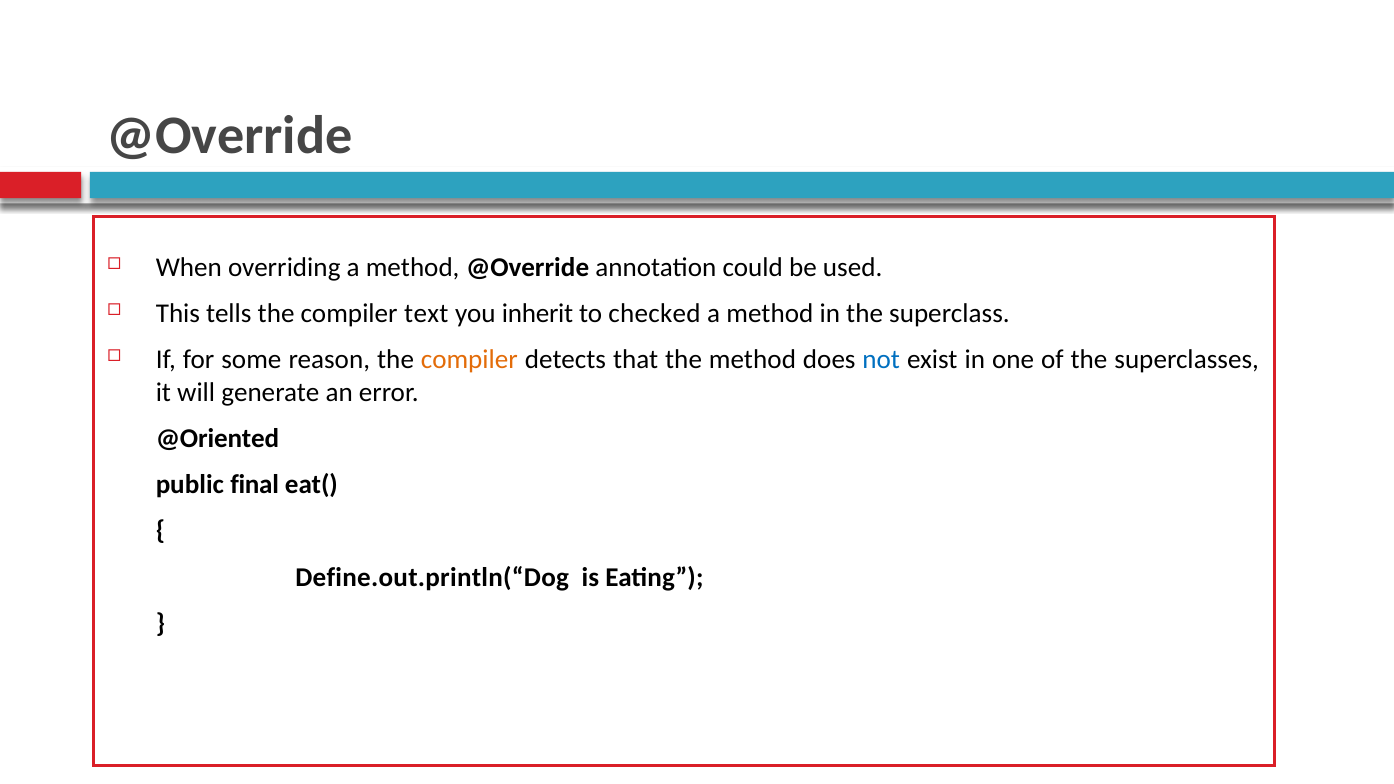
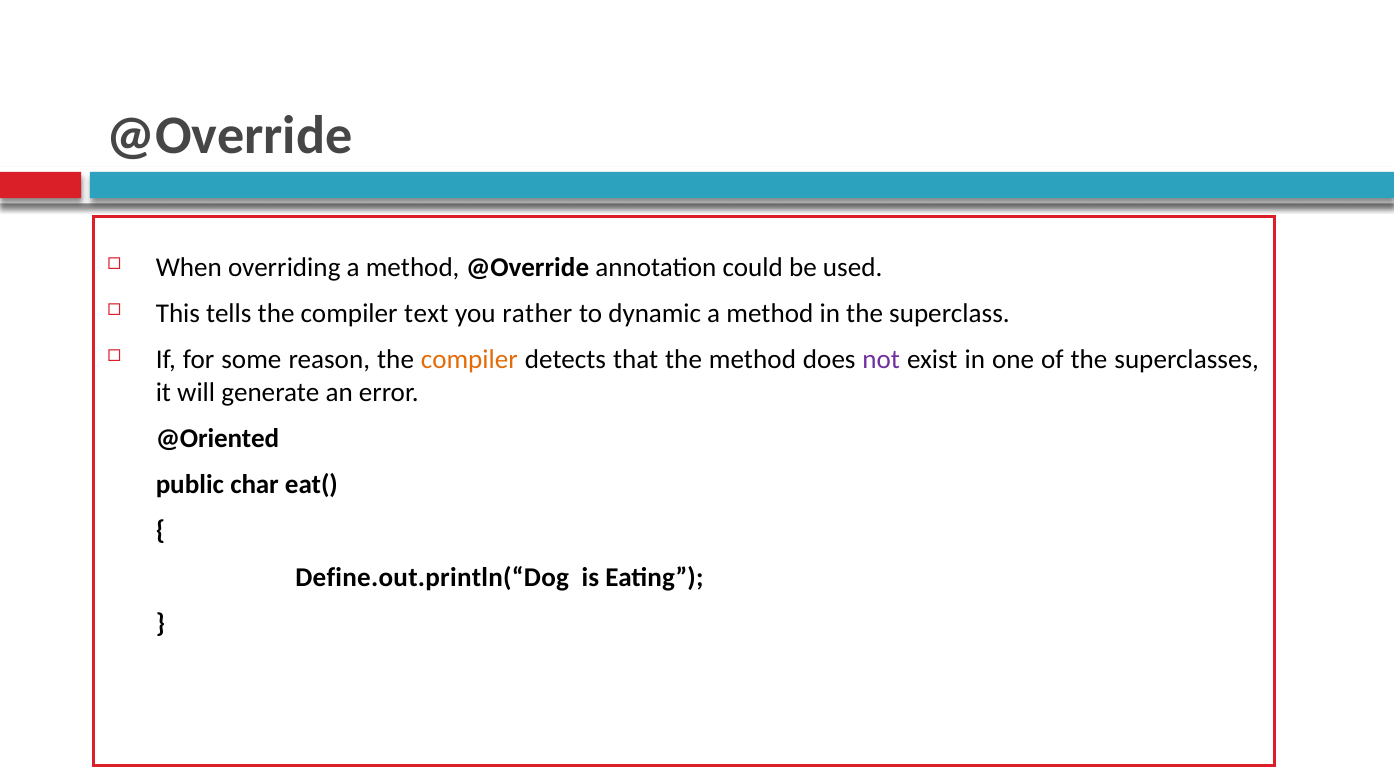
inherit: inherit -> rather
checked: checked -> dynamic
not colour: blue -> purple
final: final -> char
